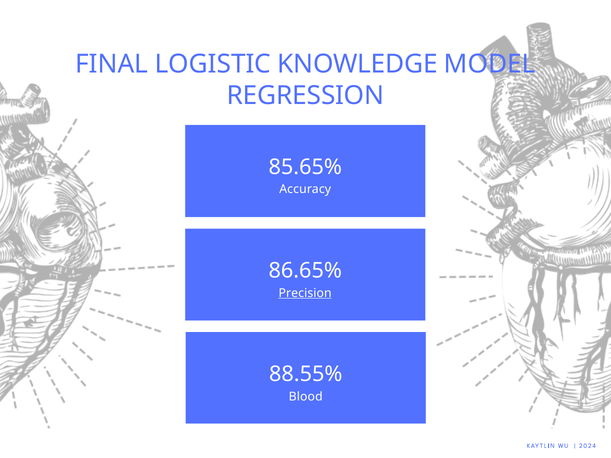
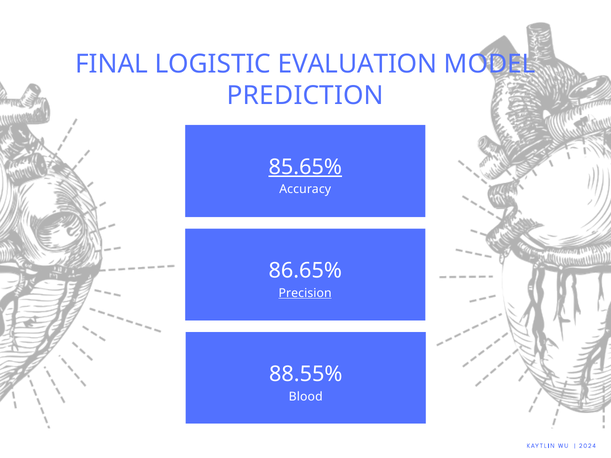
KNOWLEDGE: KNOWLEDGE -> EVALUATION
REGRESSION: REGRESSION -> PREDICTION
85.65% underline: none -> present
